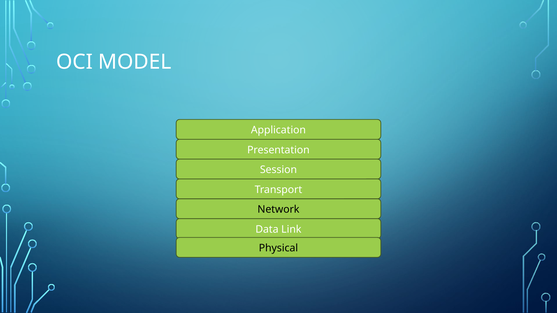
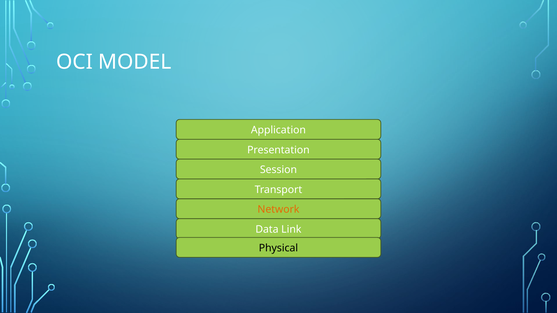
Network colour: black -> orange
